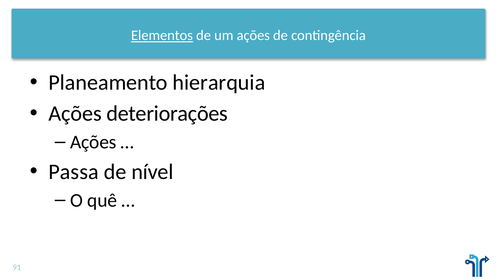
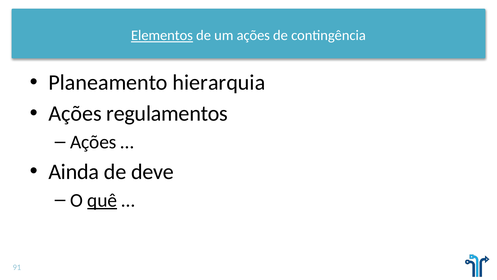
deteriorações: deteriorações -> regulamentos
Passa: Passa -> Ainda
nível: nível -> deve
quê underline: none -> present
